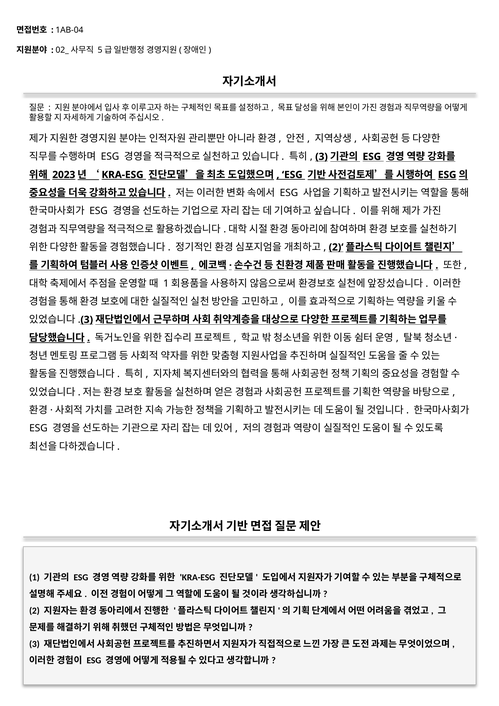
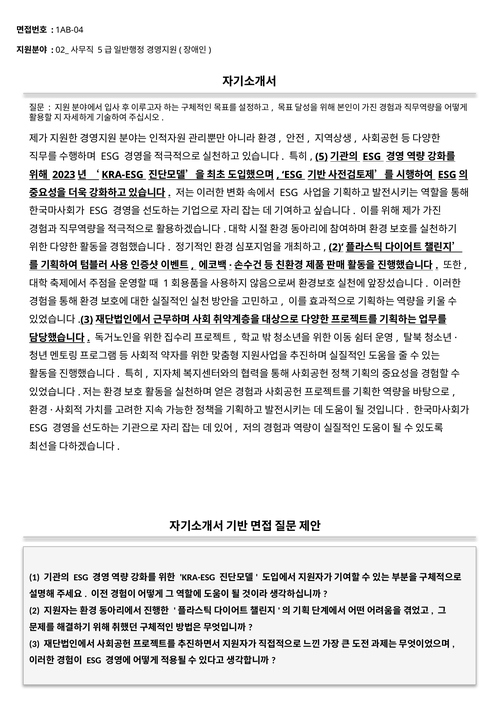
3 at (322, 157): 3 -> 5
